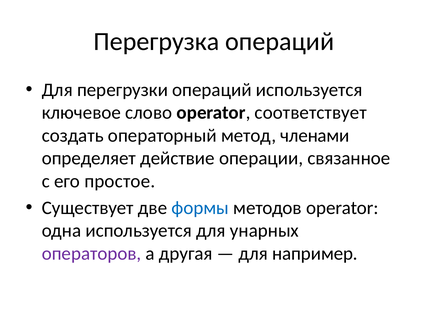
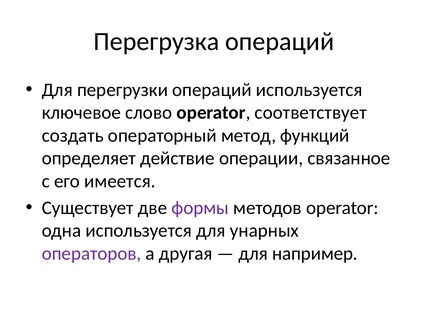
членами: членами -> функций
простое: простое -> имеется
формы colour: blue -> purple
